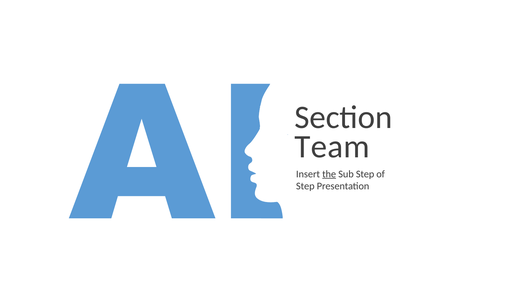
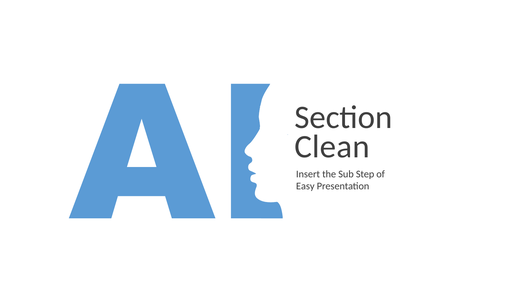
Team: Team -> Clean
the underline: present -> none
Step at (305, 186): Step -> Easy
